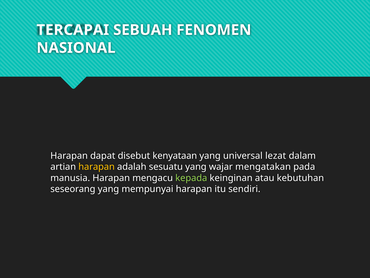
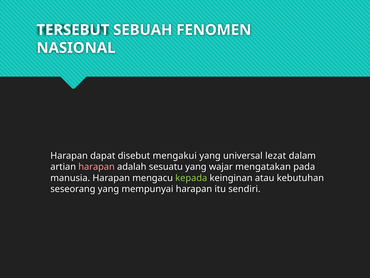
TERCAPAI: TERCAPAI -> TERSEBUT
kenyataan: kenyataan -> mengakui
harapan at (97, 167) colour: yellow -> pink
